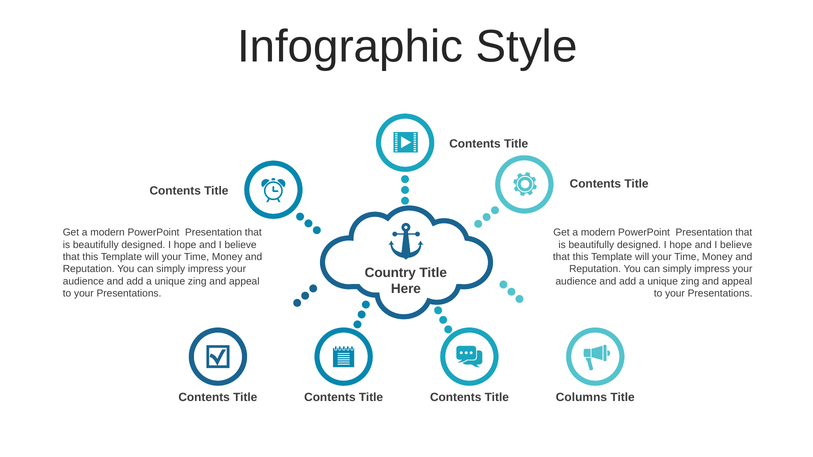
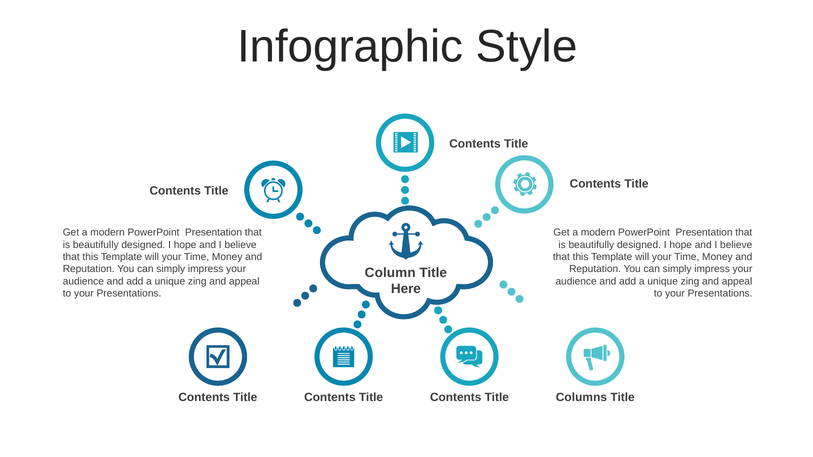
Country: Country -> Column
